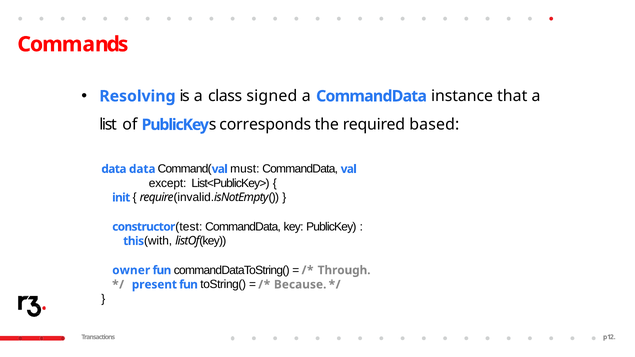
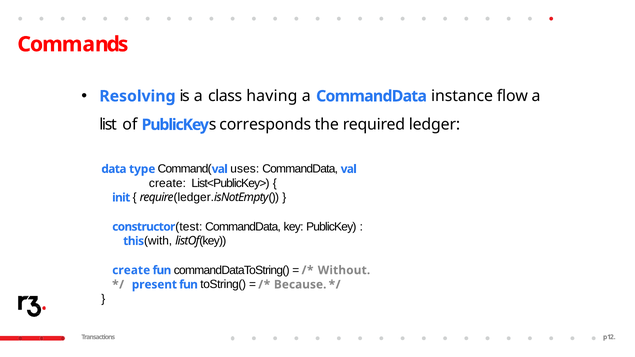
signed: signed -> having
that: that -> flow
required based: based -> ledger
data data: data -> type
must: must -> uses
except at (168, 183): except -> create
invalid at (194, 198): invalid -> ledger
owner at (131, 270): owner -> create
Through: Through -> Without
